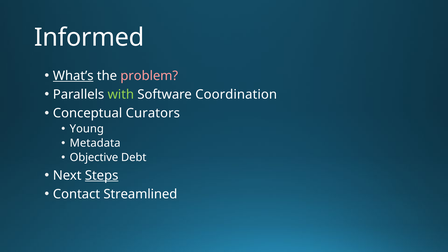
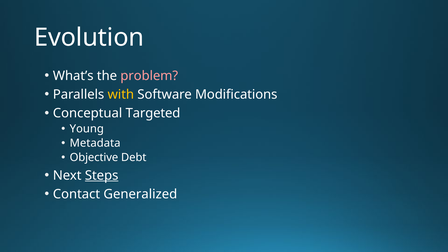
Informed: Informed -> Evolution
What’s underline: present -> none
with colour: light green -> yellow
Coordination: Coordination -> Modifications
Curators: Curators -> Targeted
Streamlined: Streamlined -> Generalized
